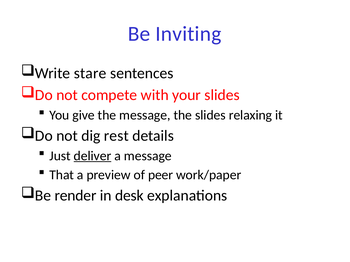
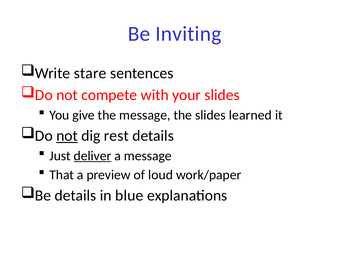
relaxing: relaxing -> learned
not at (67, 136) underline: none -> present
peer: peer -> loud
Be render: render -> details
desk: desk -> blue
